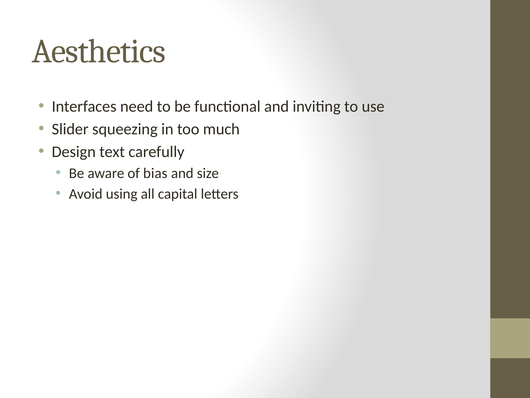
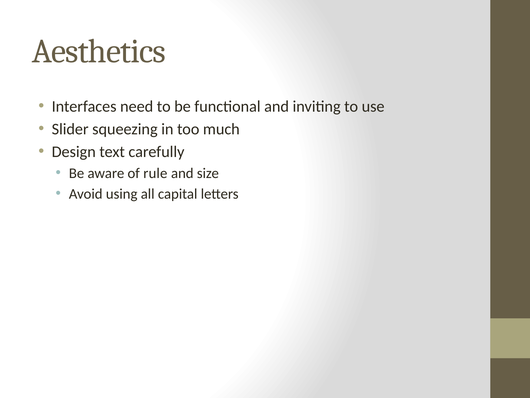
bias: bias -> rule
